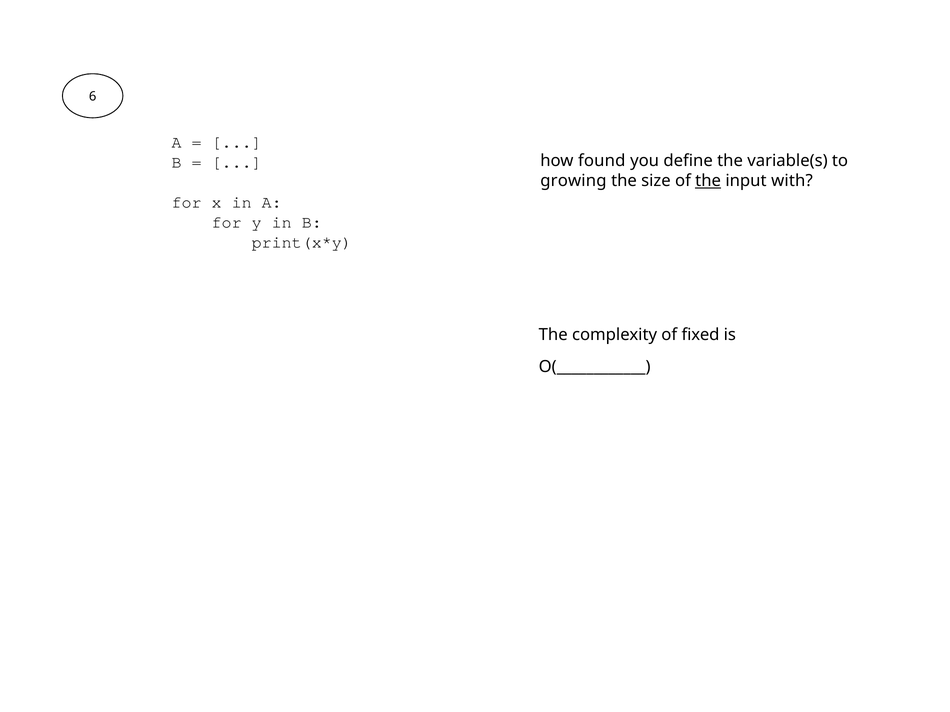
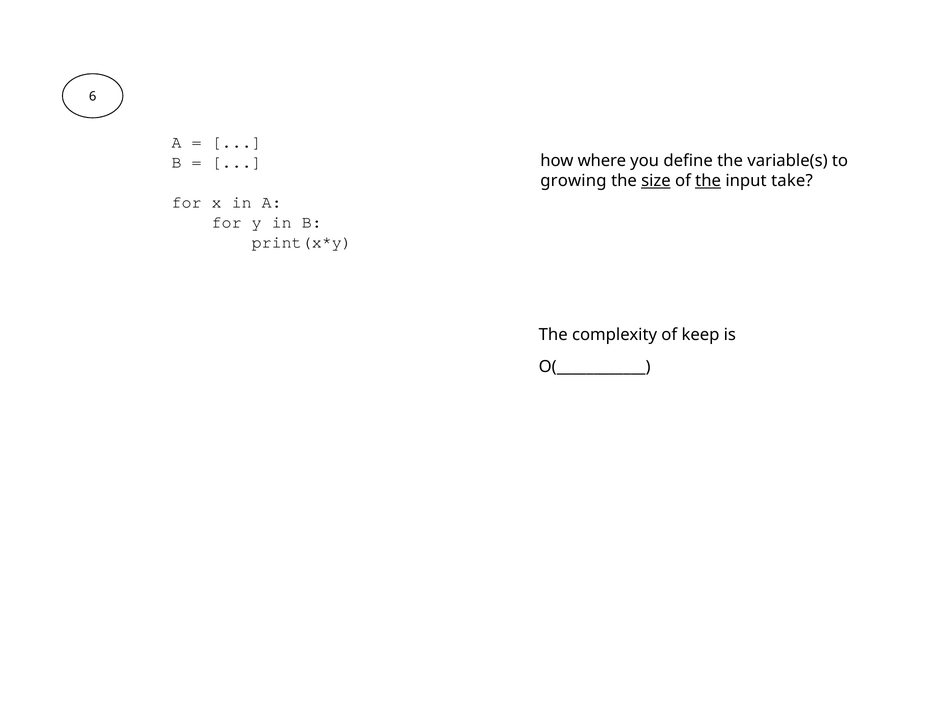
found: found -> where
size underline: none -> present
with: with -> take
fixed: fixed -> keep
